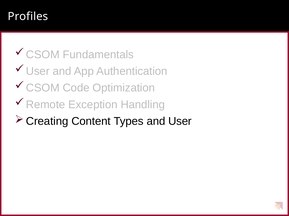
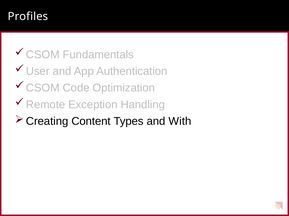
User: User -> With
